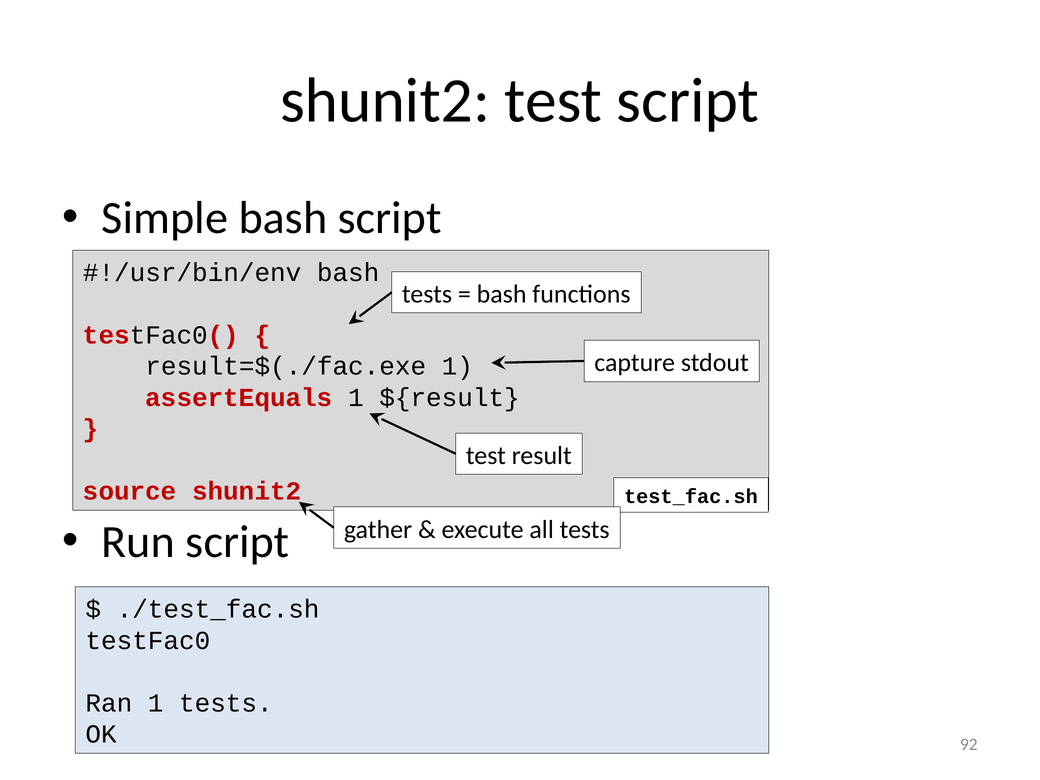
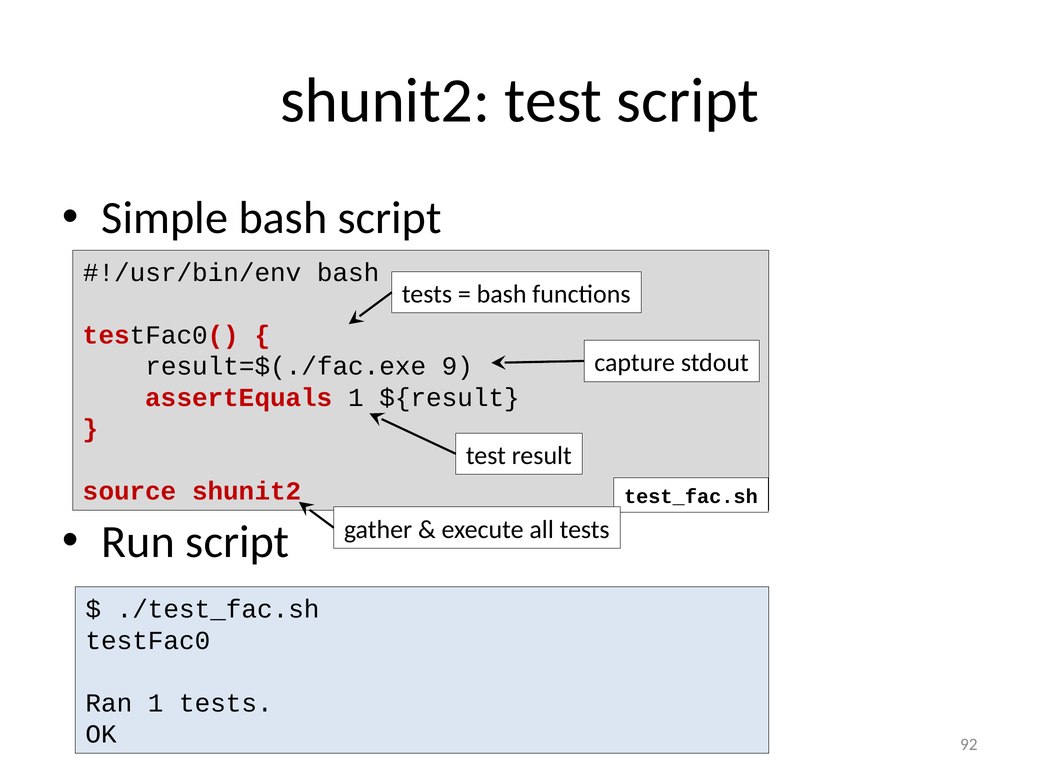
result=$(./fac.exe 1: 1 -> 9
